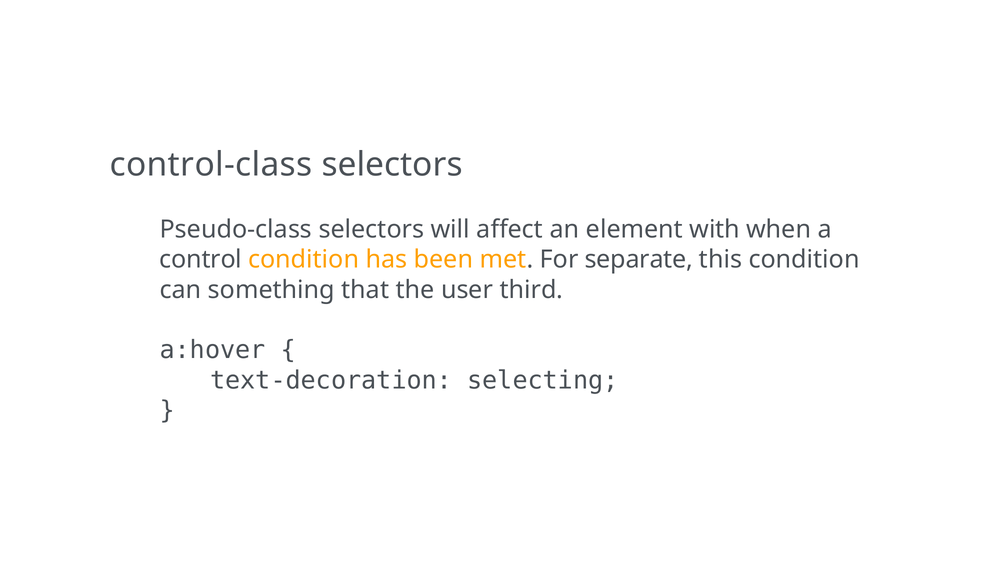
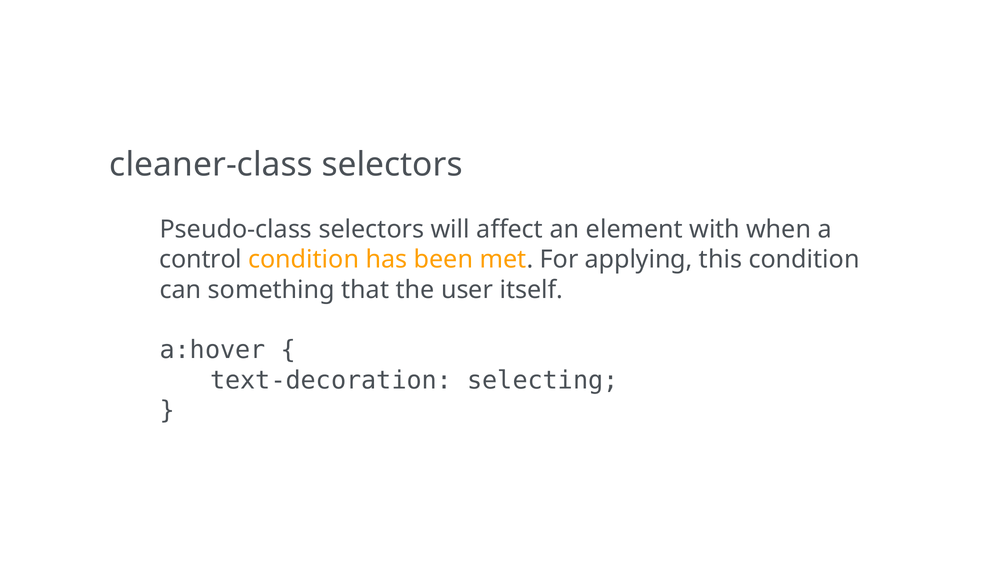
control-class: control-class -> cleaner-class
separate: separate -> applying
third: third -> itself
